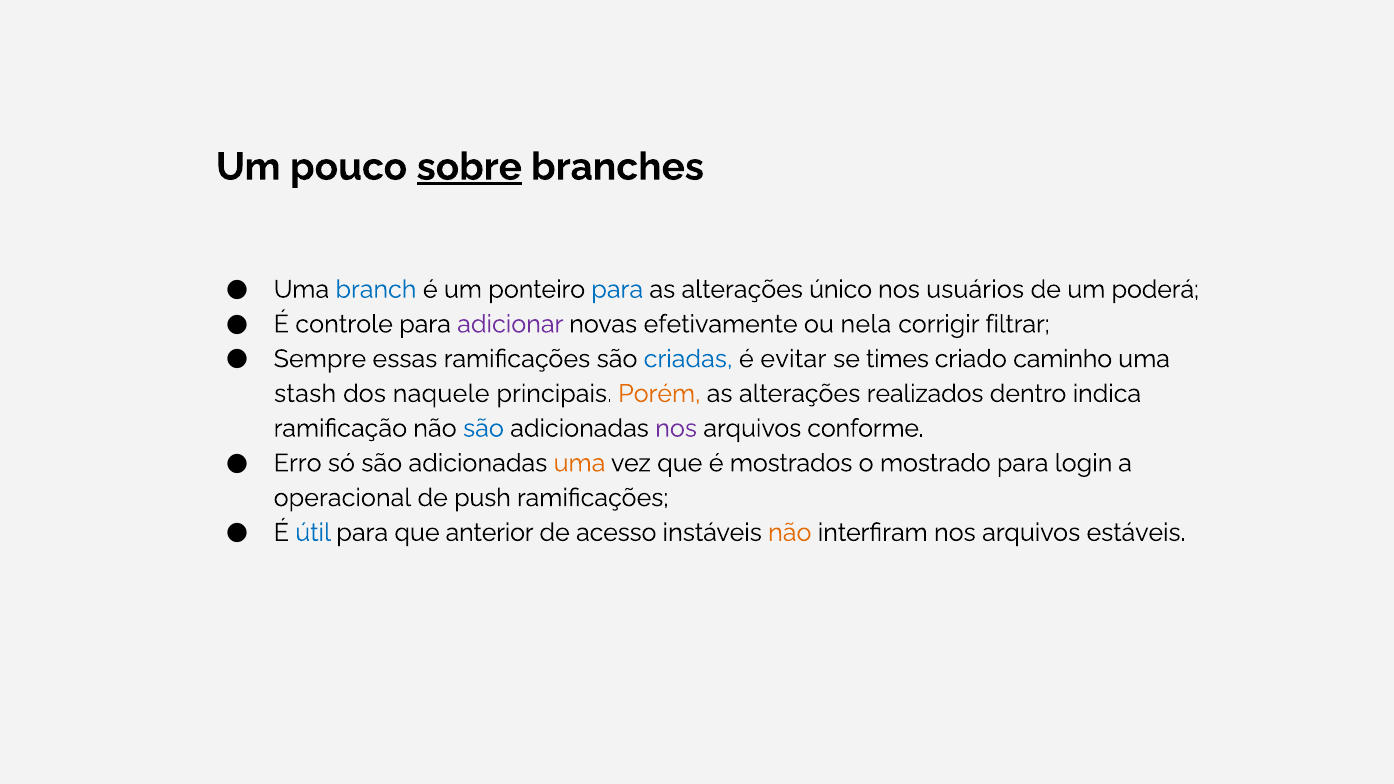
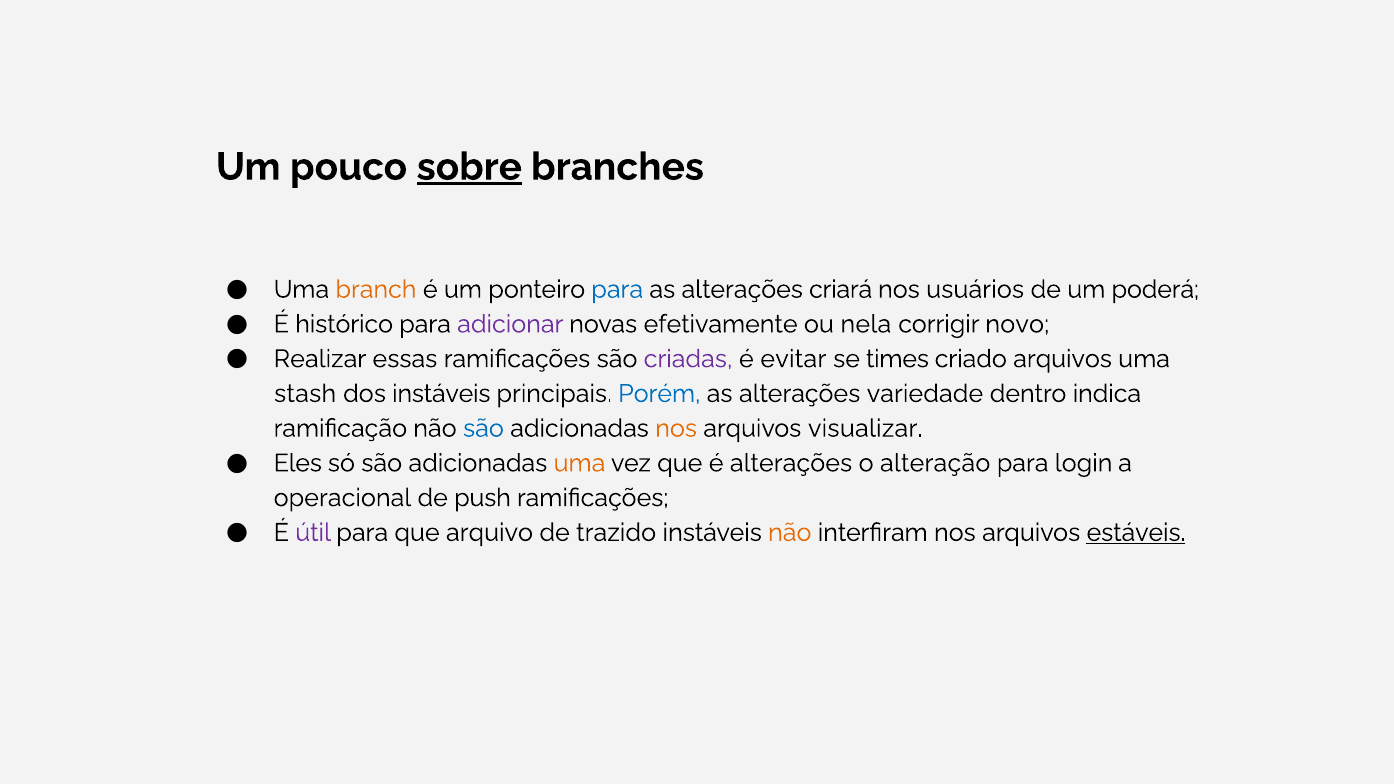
branch colour: blue -> orange
único: único -> criará
controle: controle -> histórico
filtrar: filtrar -> novo
Sempre: Sempre -> Realizar
criadas colour: blue -> purple
criado caminho: caminho -> arquivos
dos naquele: naquele -> instáveis
Porém colour: orange -> blue
realizados: realizados -> variedade
nos at (676, 428) colour: purple -> orange
conforme: conforme -> visualizar
Erro: Erro -> Eles
é mostrados: mostrados -> alterações
mostrado: mostrado -> alteração
útil colour: blue -> purple
anterior: anterior -> arquivo
acesso: acesso -> trazido
estáveis underline: none -> present
